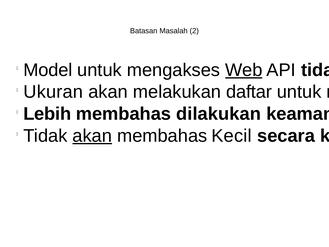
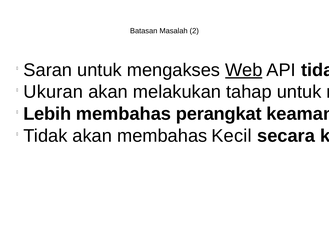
Model: Model -> Saran
daftar: daftar -> tahap
membahas dilakukan: dilakukan -> perangkat
akan at (92, 136) underline: present -> none
